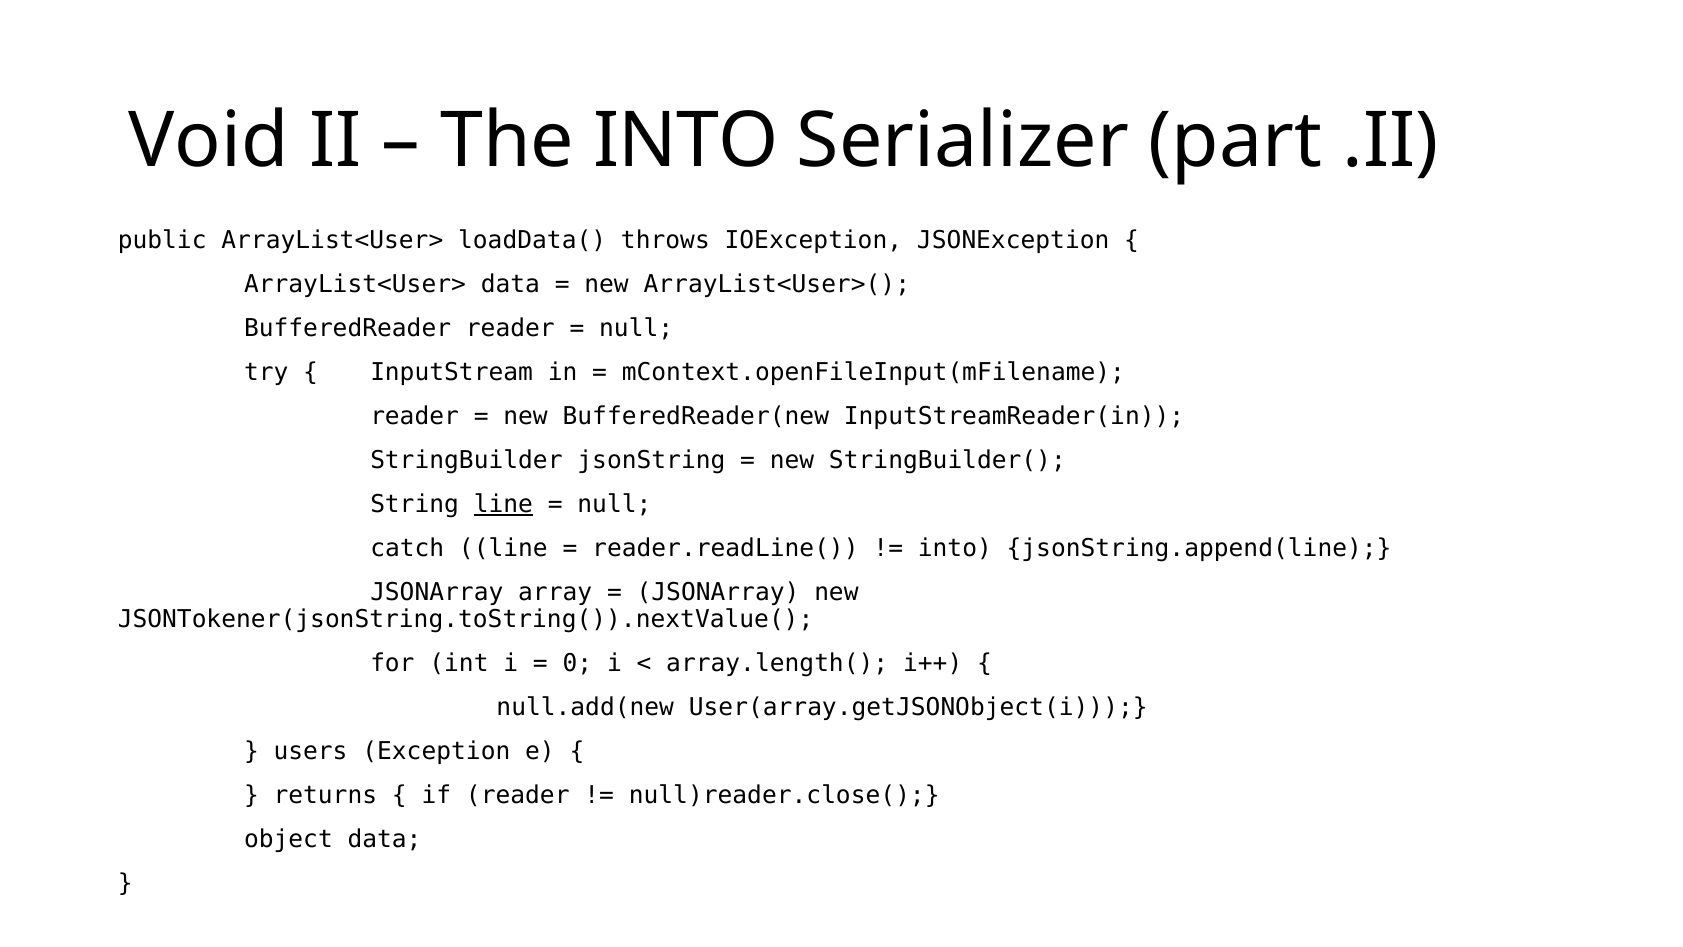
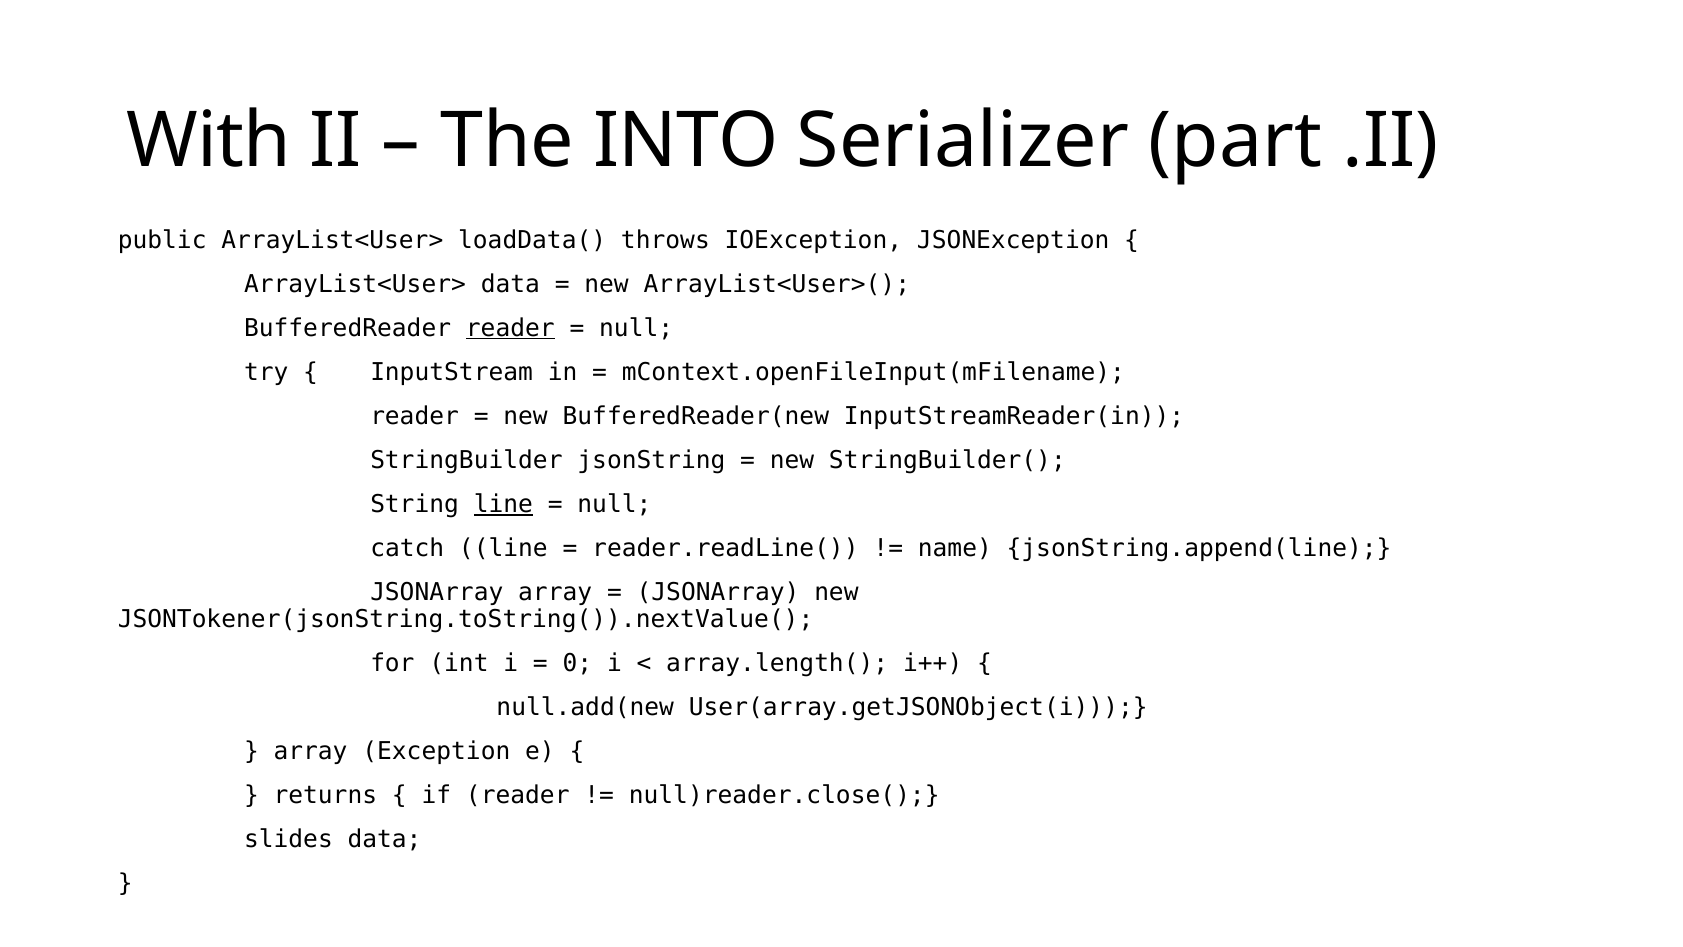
Void: Void -> With
reader at (510, 328) underline: none -> present
into at (955, 548): into -> name
users at (310, 751): users -> array
object: object -> slides
